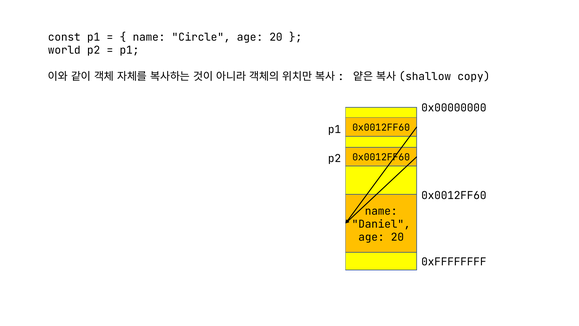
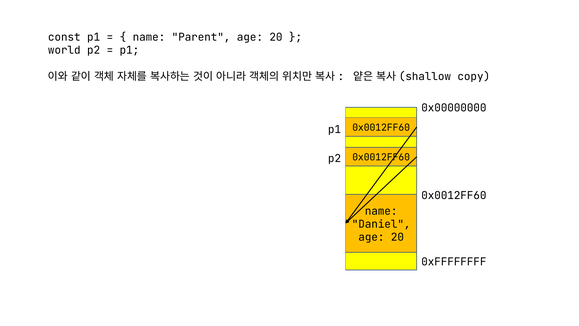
Circle: Circle -> Parent
